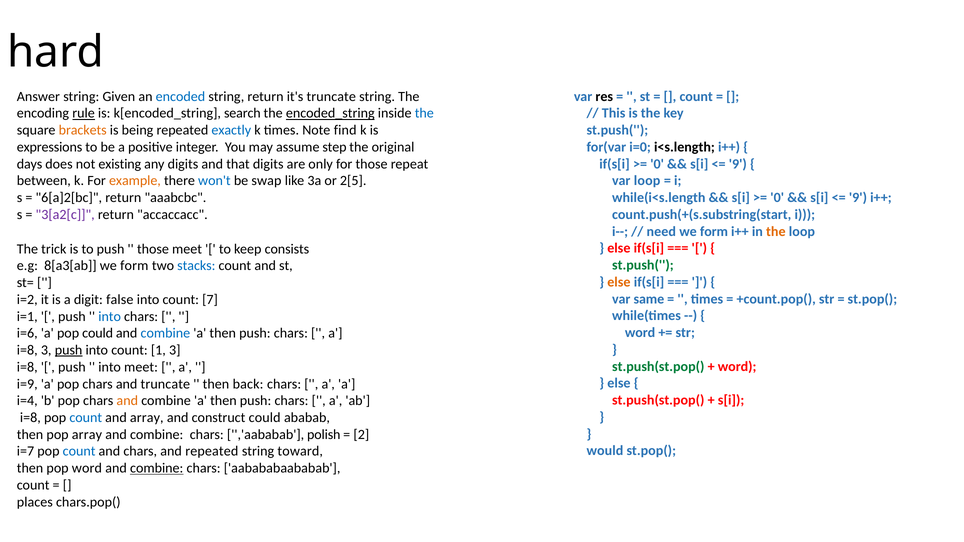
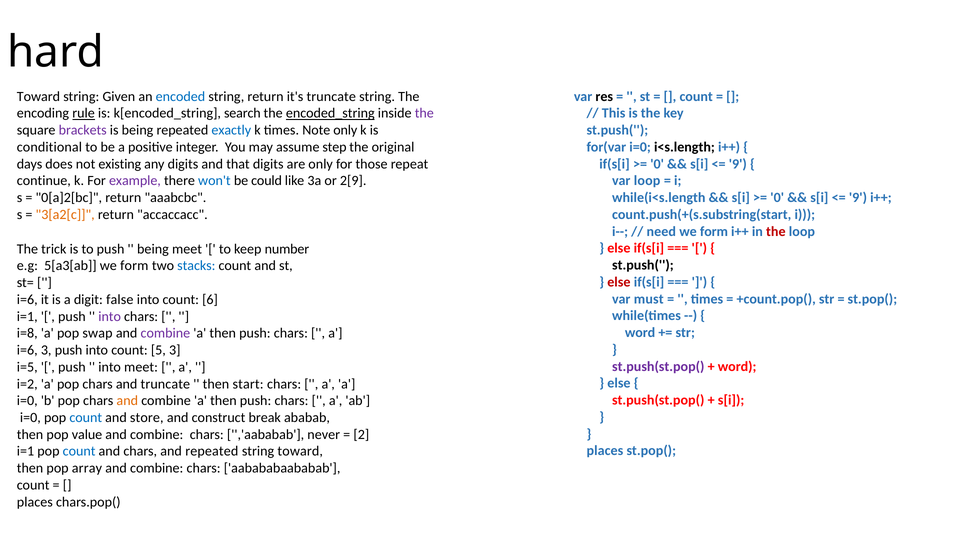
Answer at (38, 97): Answer -> Toward
the at (424, 113) colour: blue -> purple
brackets colour: orange -> purple
Note find: find -> only
expressions: expressions -> conditional
between: between -> continue
example colour: orange -> purple
swap: swap -> could
2[5: 2[5 -> 2[9
6[a]2[bc: 6[a]2[bc -> 0[a]2[bc
3[a2[c colour: purple -> orange
the at (776, 232) colour: orange -> red
those at (153, 249): those -> being
consists: consists -> number
st.push( at (643, 265) colour: green -> black
8[a3[ab: 8[a3[ab -> 5[a3[ab
else at (619, 282) colour: orange -> red
same: same -> must
i=2 at (27, 300): i=2 -> i=6
7: 7 -> 6
into at (110, 317) colour: blue -> purple
i=6: i=6 -> i=8
pop could: could -> swap
combine at (165, 333) colour: blue -> purple
i=8 at (27, 350): i=8 -> i=6
push at (69, 350) underline: present -> none
1: 1 -> 5
st.push(st.pop( at (658, 367) colour: green -> purple
i=8 at (27, 367): i=8 -> i=5
i=9: i=9 -> i=2
back: back -> start
i=4 at (27, 401): i=4 -> i=0
i=8 at (30, 418): i=8 -> i=0
and array: array -> store
construct could: could -> break
pop array: array -> value
polish: polish -> never
would at (605, 451): would -> places
i=7 at (25, 452): i=7 -> i=1
pop word: word -> array
combine at (157, 468) underline: present -> none
